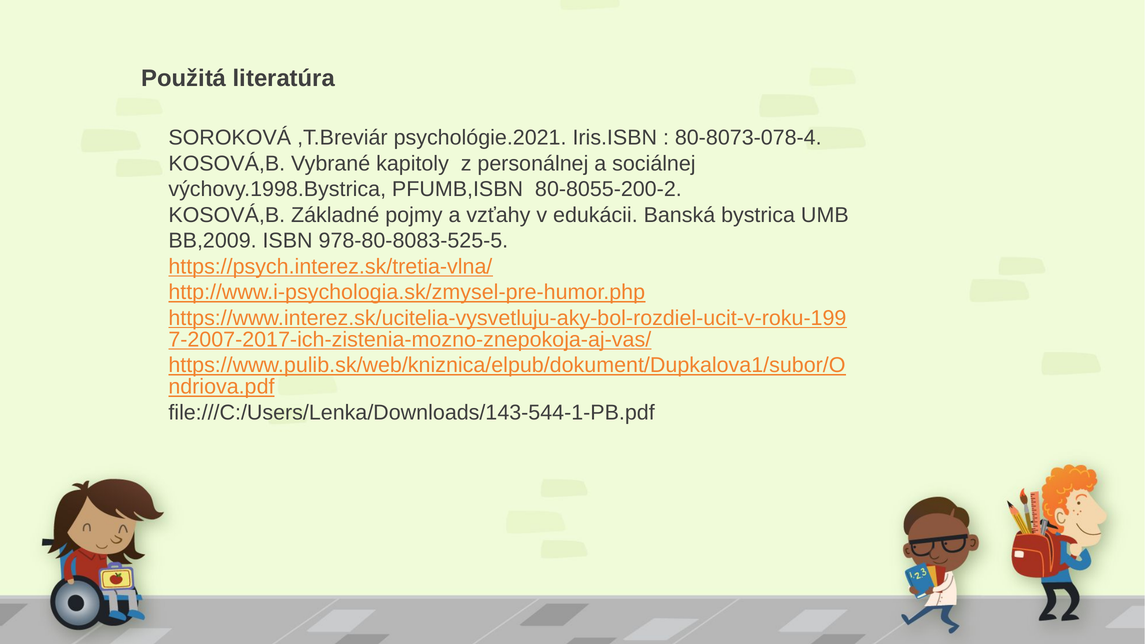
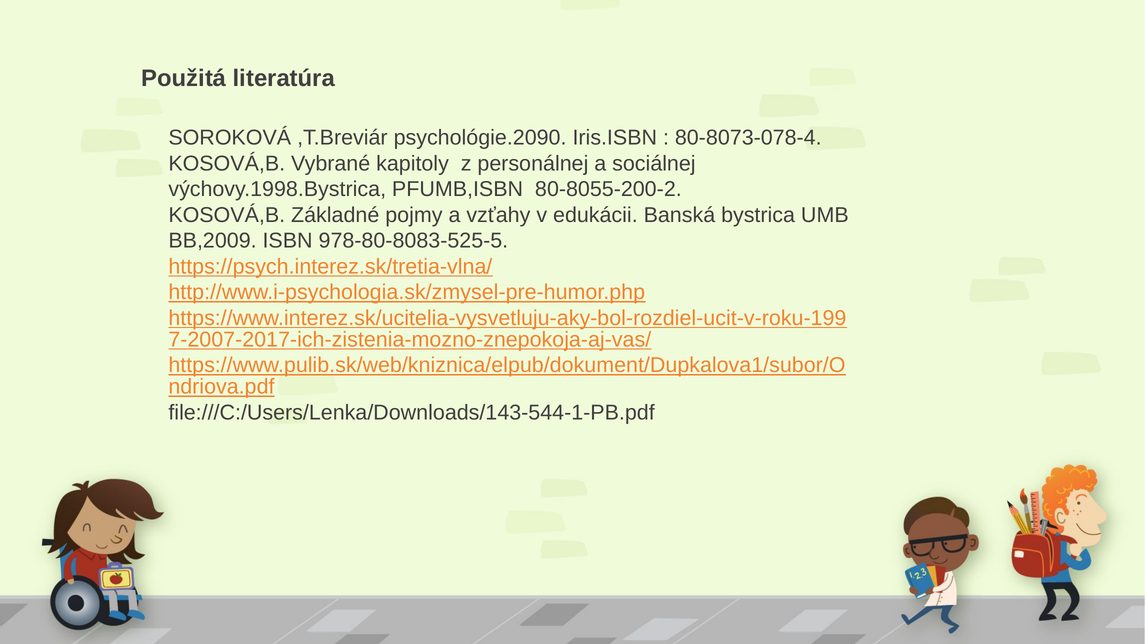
psychológie.2021: psychológie.2021 -> psychológie.2090
